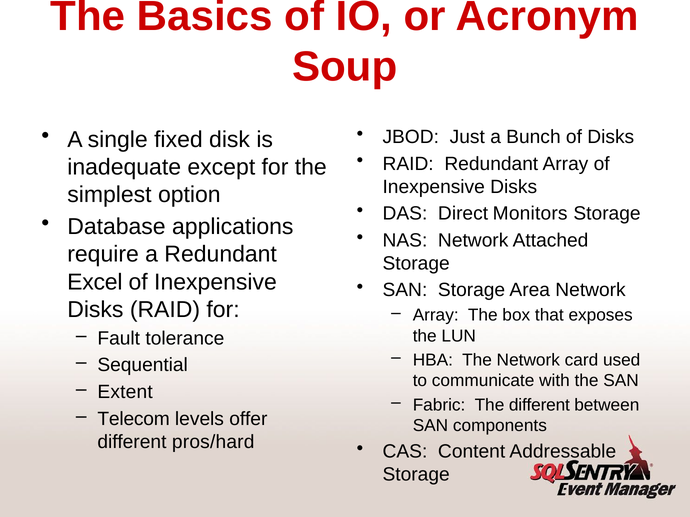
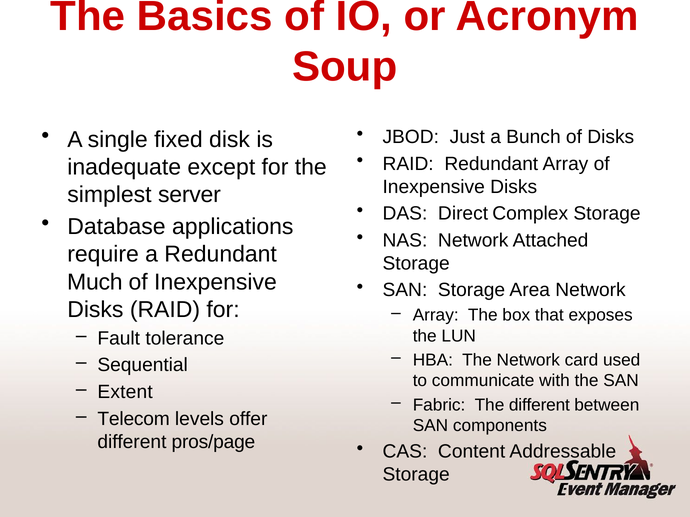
option: option -> server
Monitors: Monitors -> Complex
Excel: Excel -> Much
pros/hard: pros/hard -> pros/page
